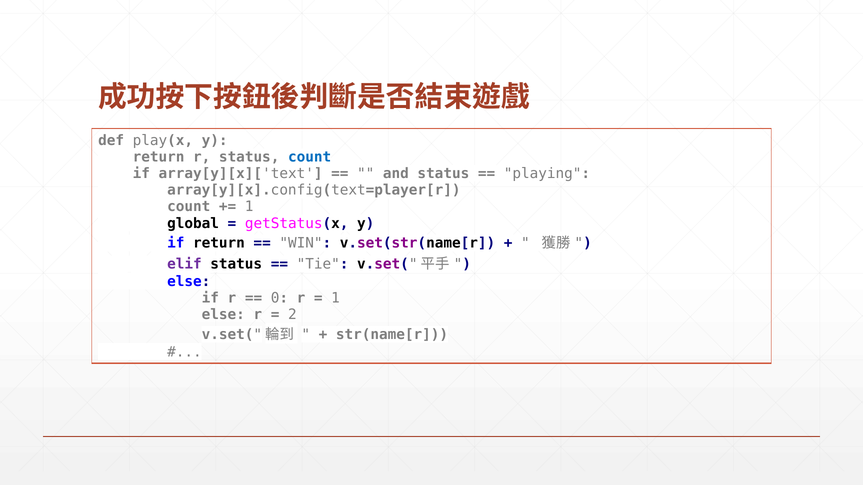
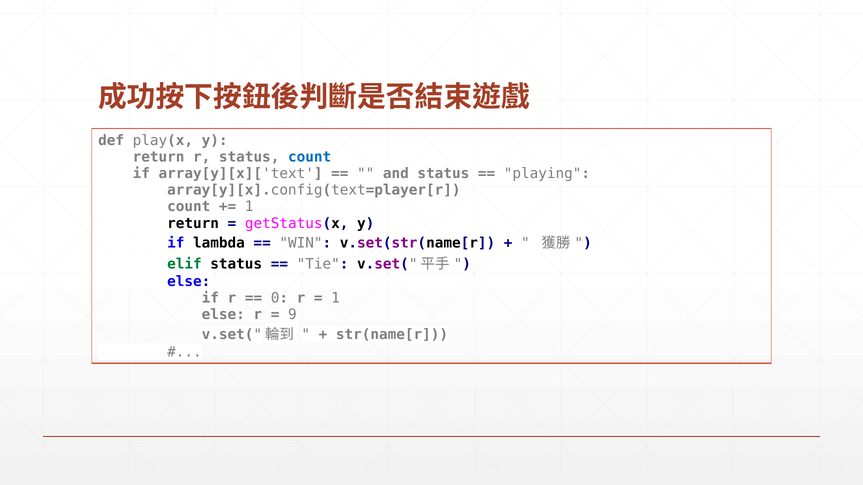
global at (193, 224): global -> return
if return: return -> lambda
elif colour: purple -> green
2: 2 -> 9
